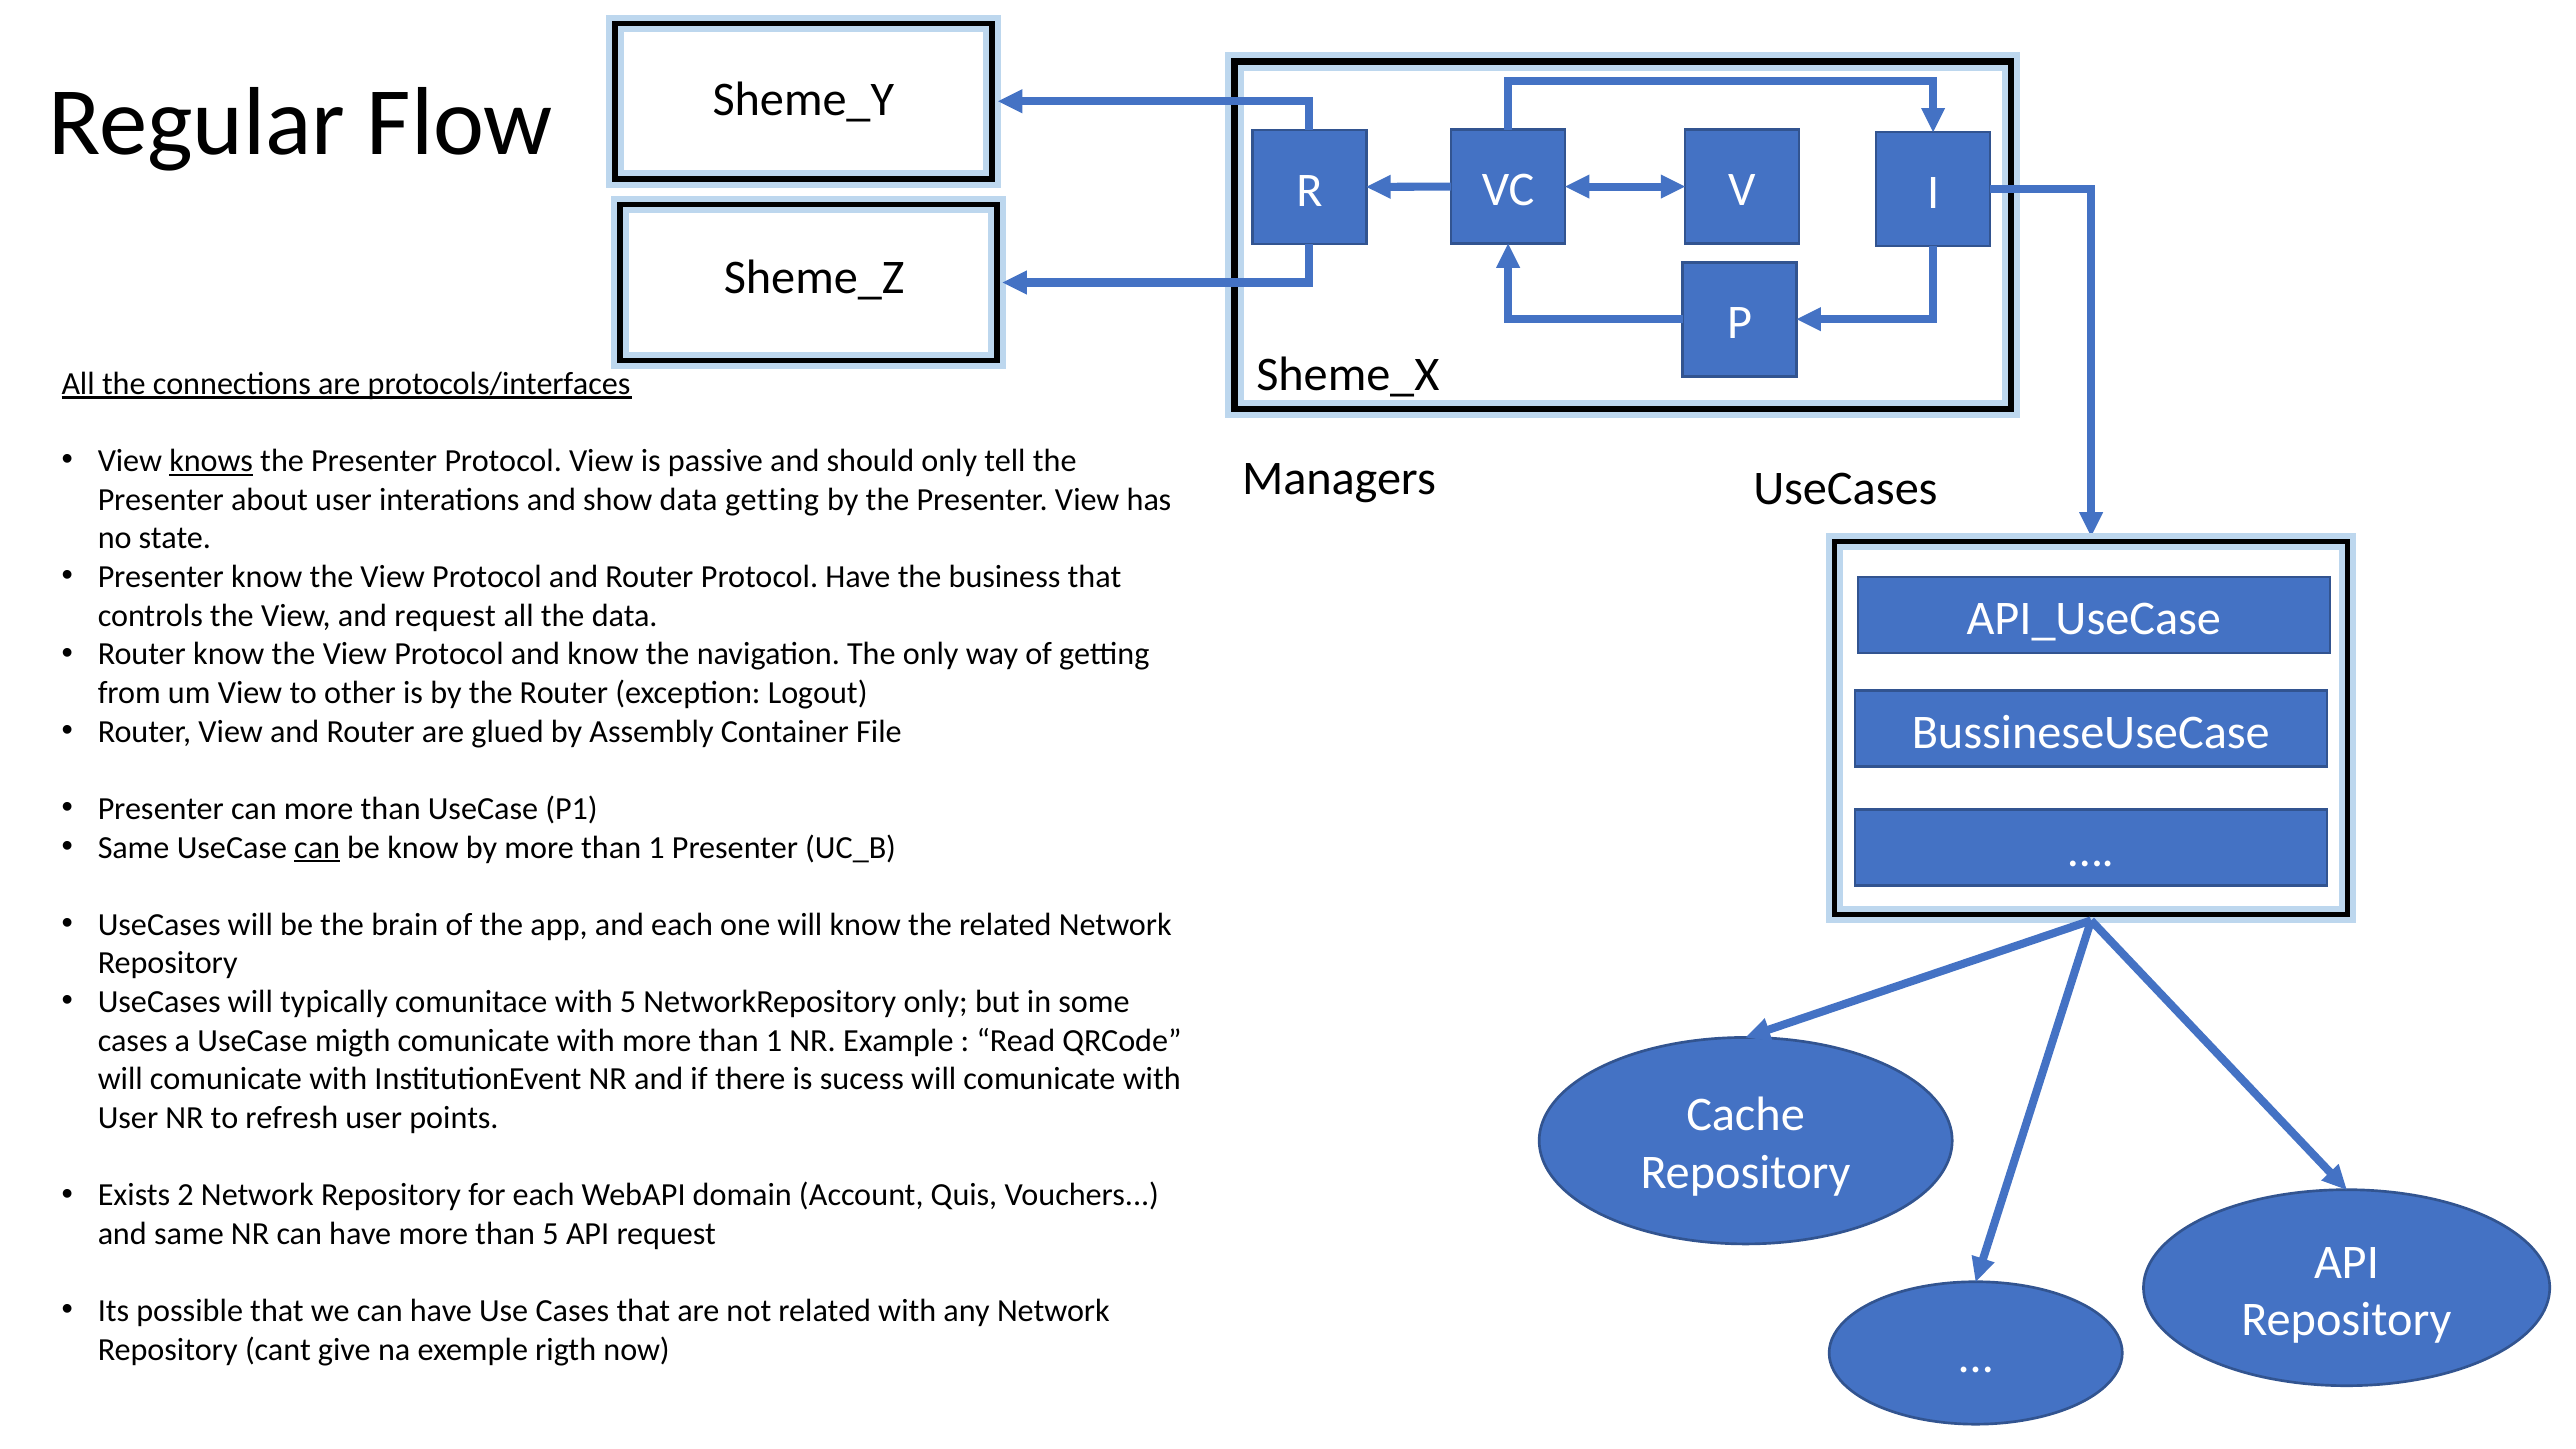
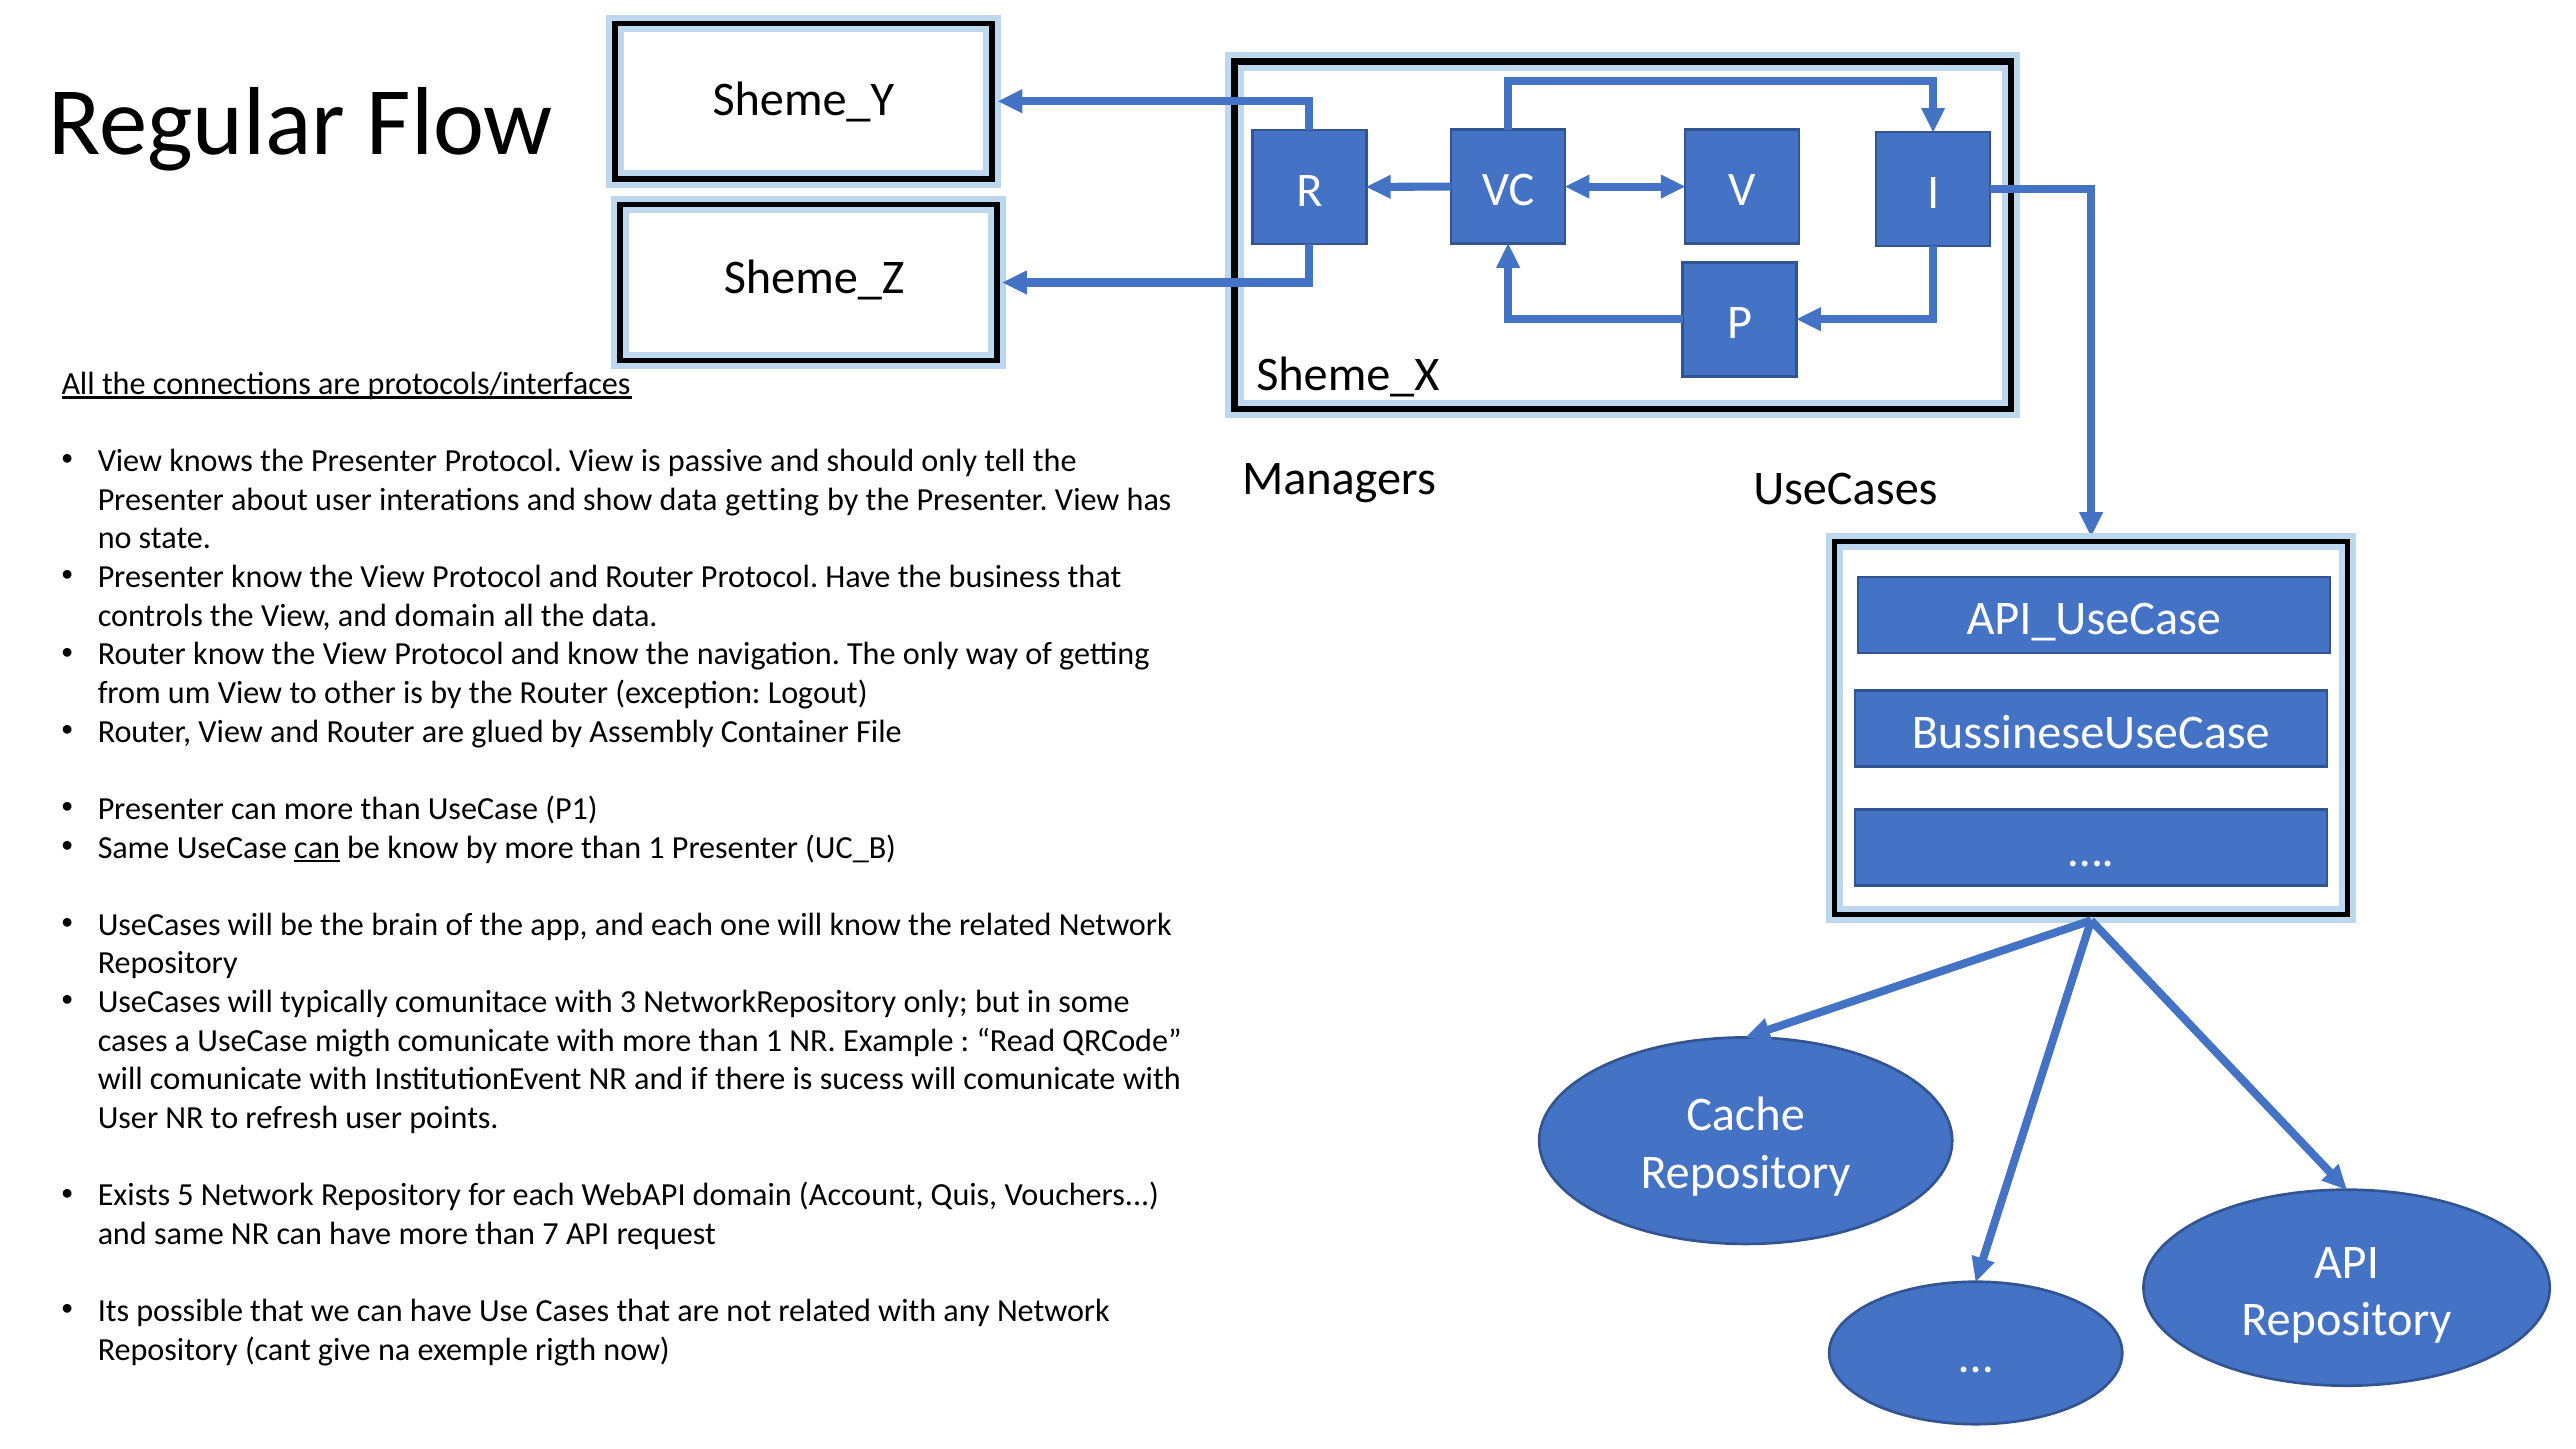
knows underline: present -> none
and request: request -> domain
with 5: 5 -> 3
2: 2 -> 5
than 5: 5 -> 7
